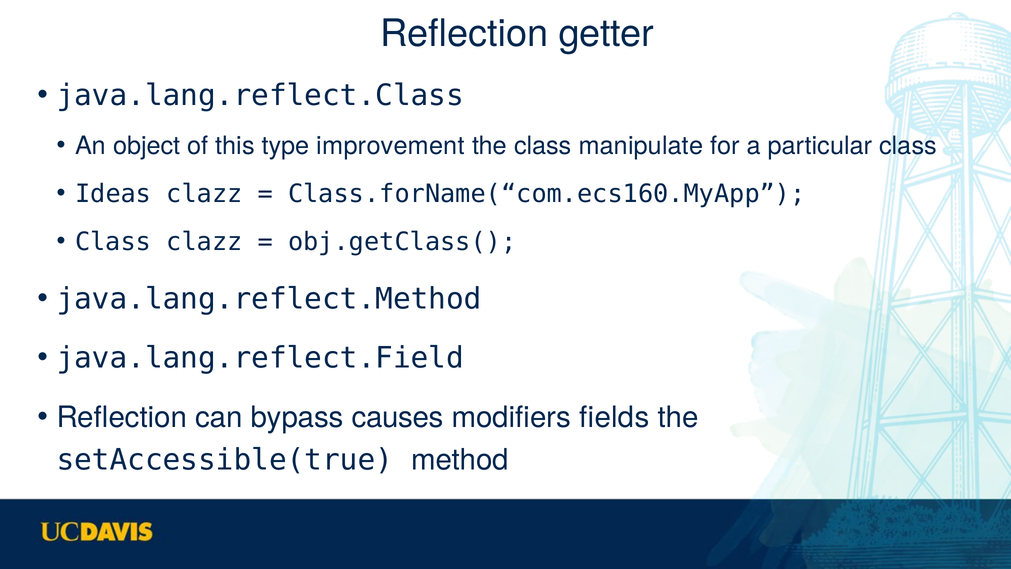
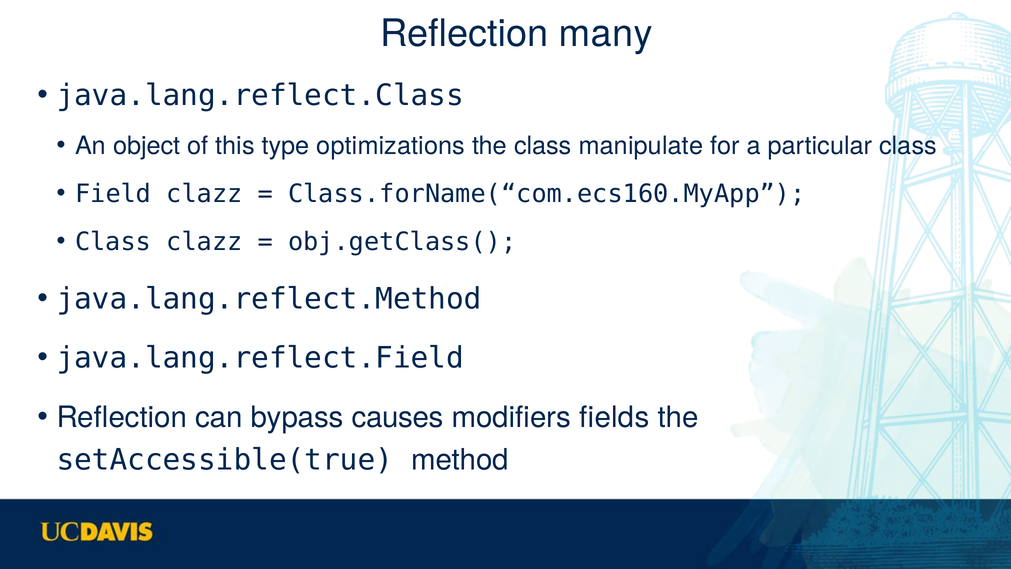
getter: getter -> many
improvement: improvement -> optimizations
Ideas: Ideas -> Field
